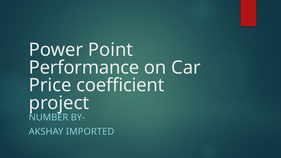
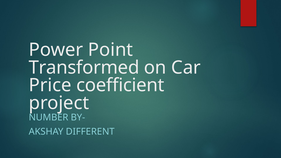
Performance: Performance -> Transformed
IMPORTED: IMPORTED -> DIFFERENT
